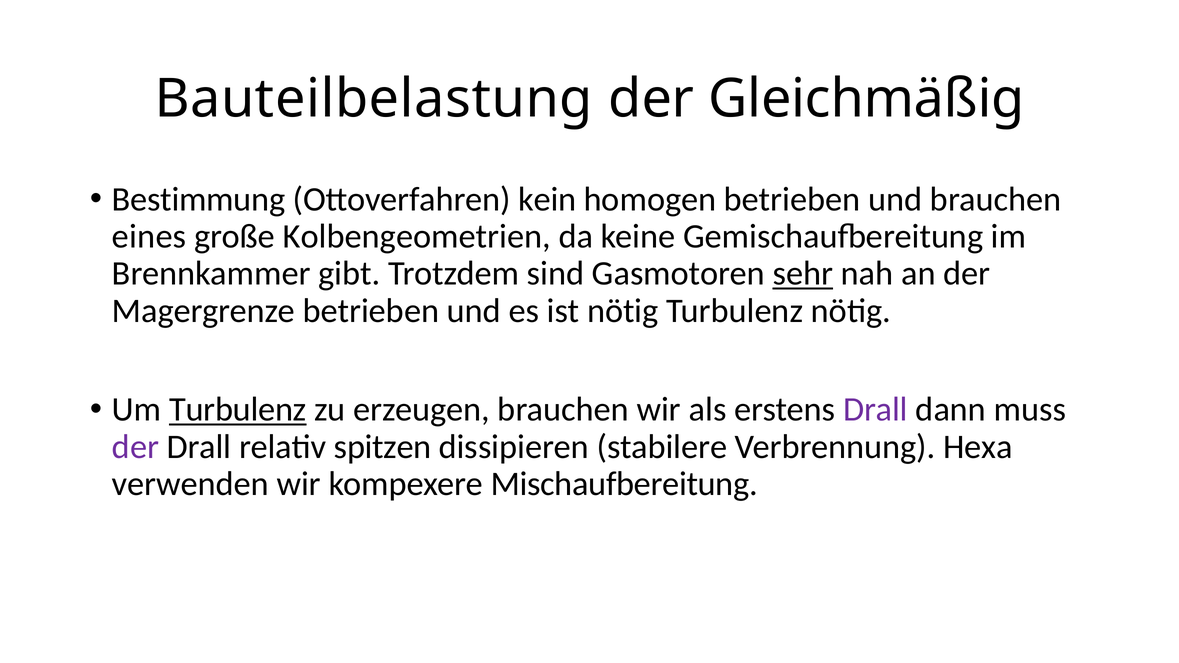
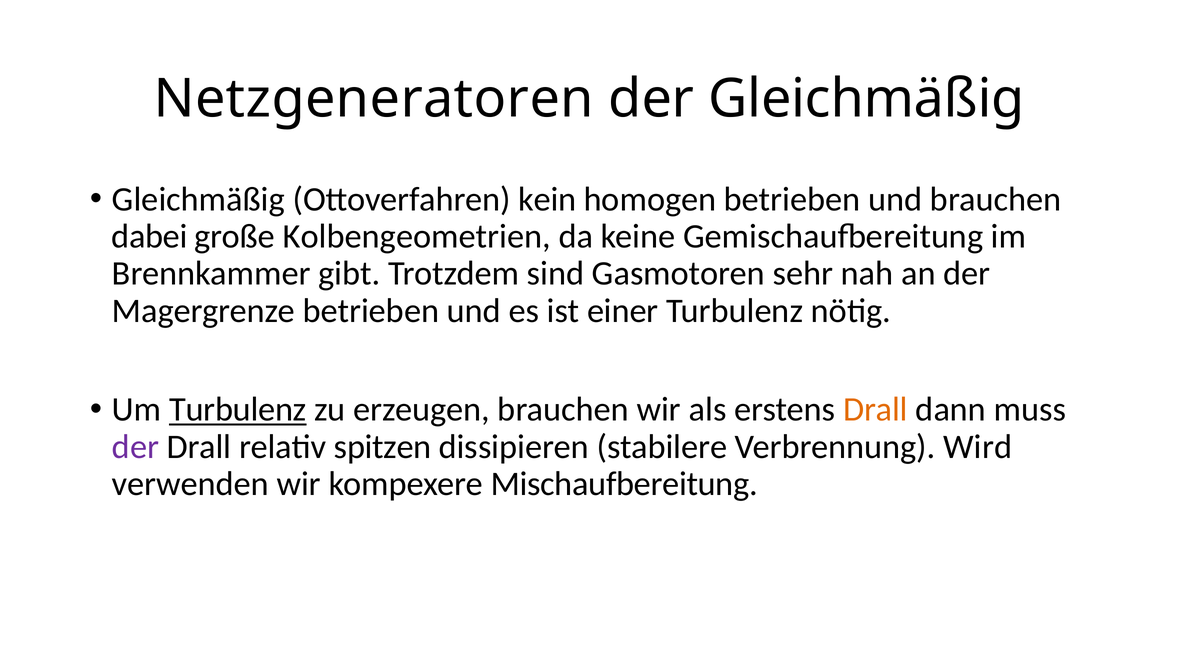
Bauteilbelastung: Bauteilbelastung -> Netzgeneratoren
Bestimmung at (199, 199): Bestimmung -> Gleichmäßig
eines: eines -> dabei
sehr underline: present -> none
ist nötig: nötig -> einer
Drall at (875, 410) colour: purple -> orange
Hexa: Hexa -> Wird
